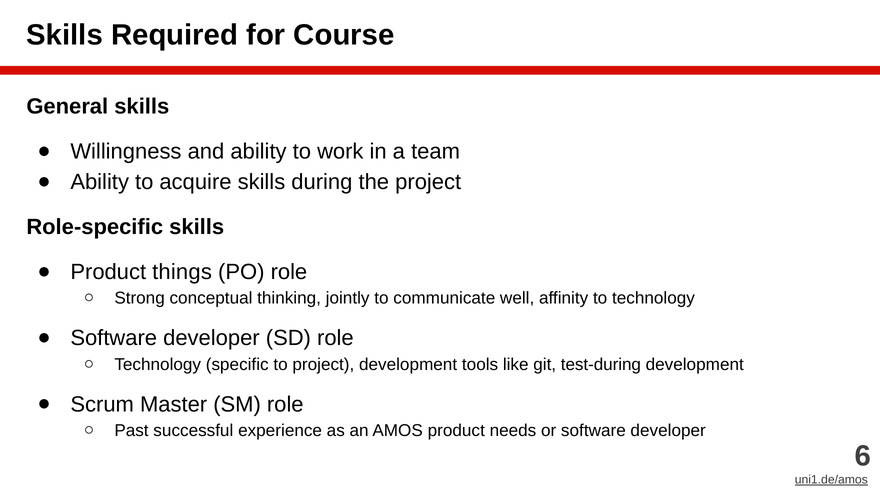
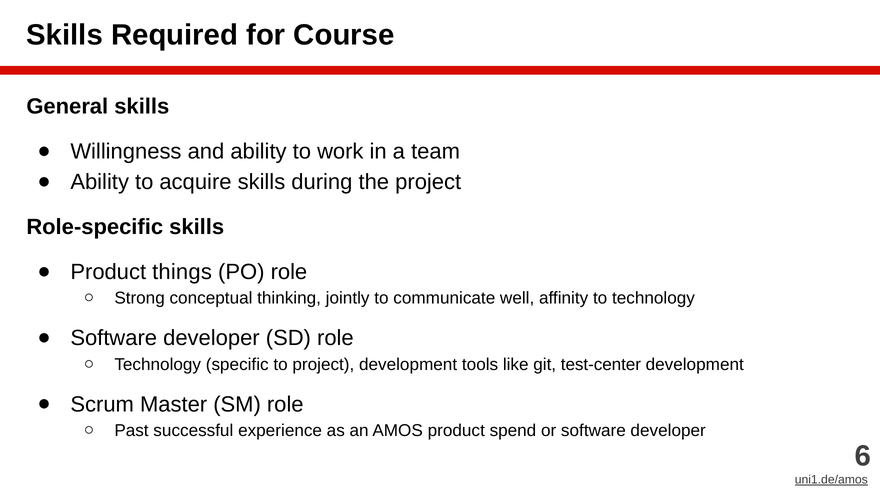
test-during: test-during -> test-center
needs: needs -> spend
